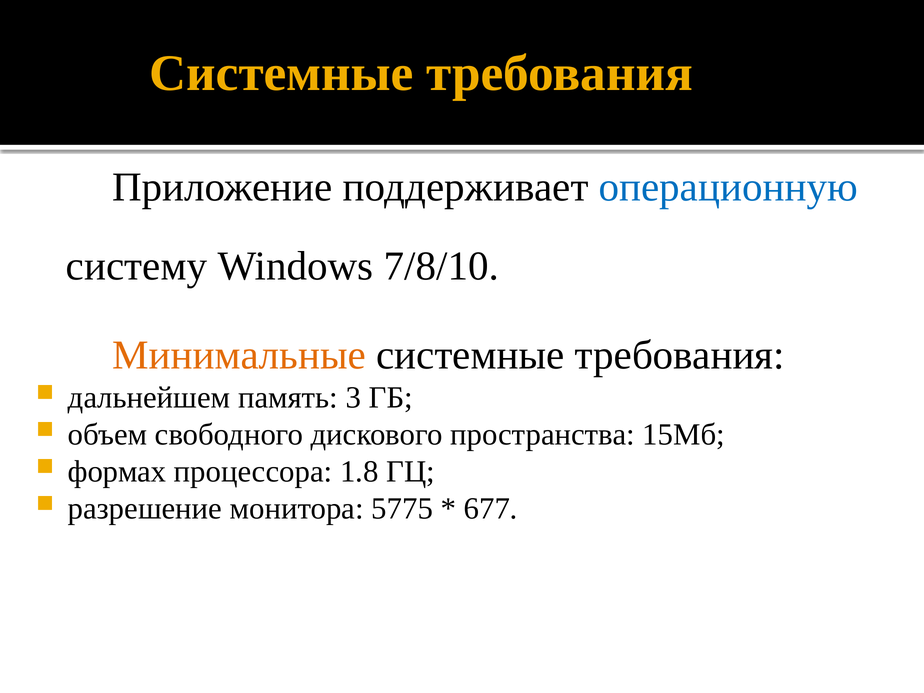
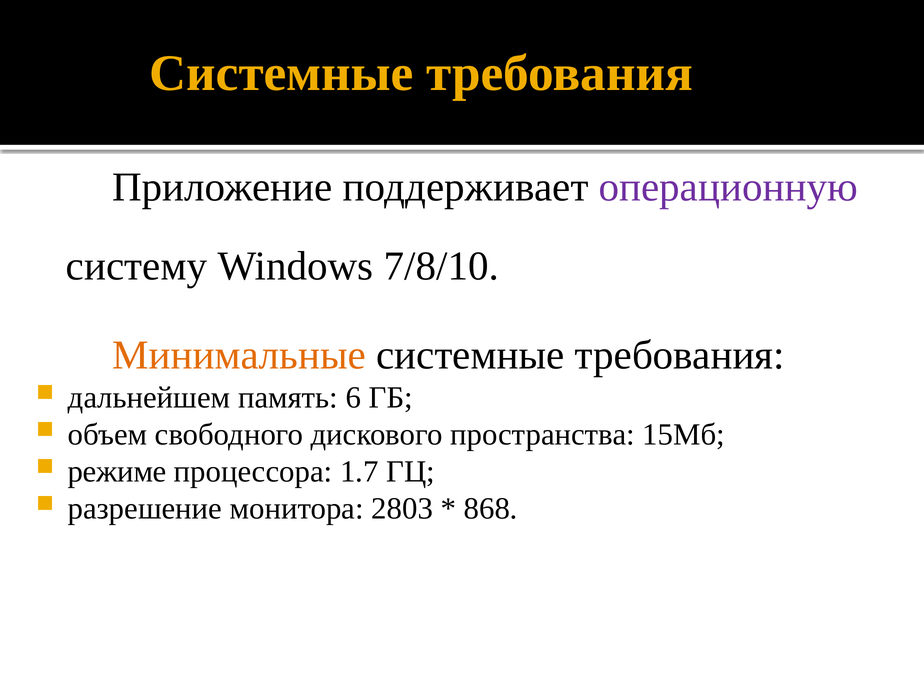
операционную colour: blue -> purple
3: 3 -> 6
формах: формах -> режиме
1.8: 1.8 -> 1.7
5775: 5775 -> 2803
677: 677 -> 868
